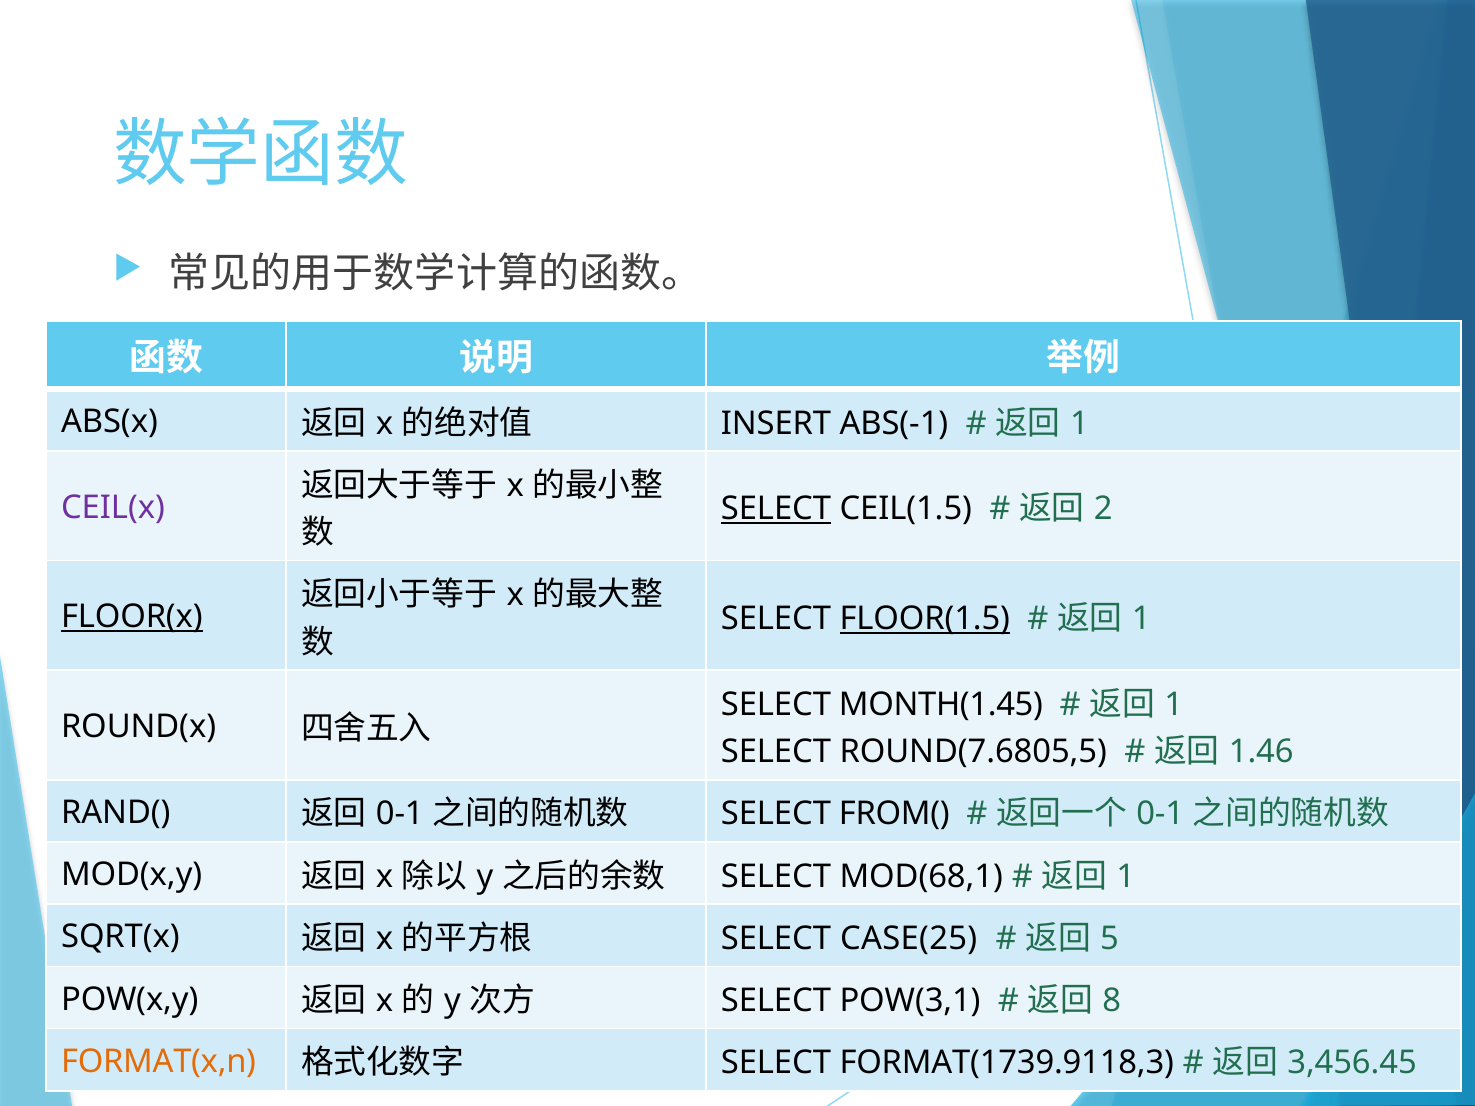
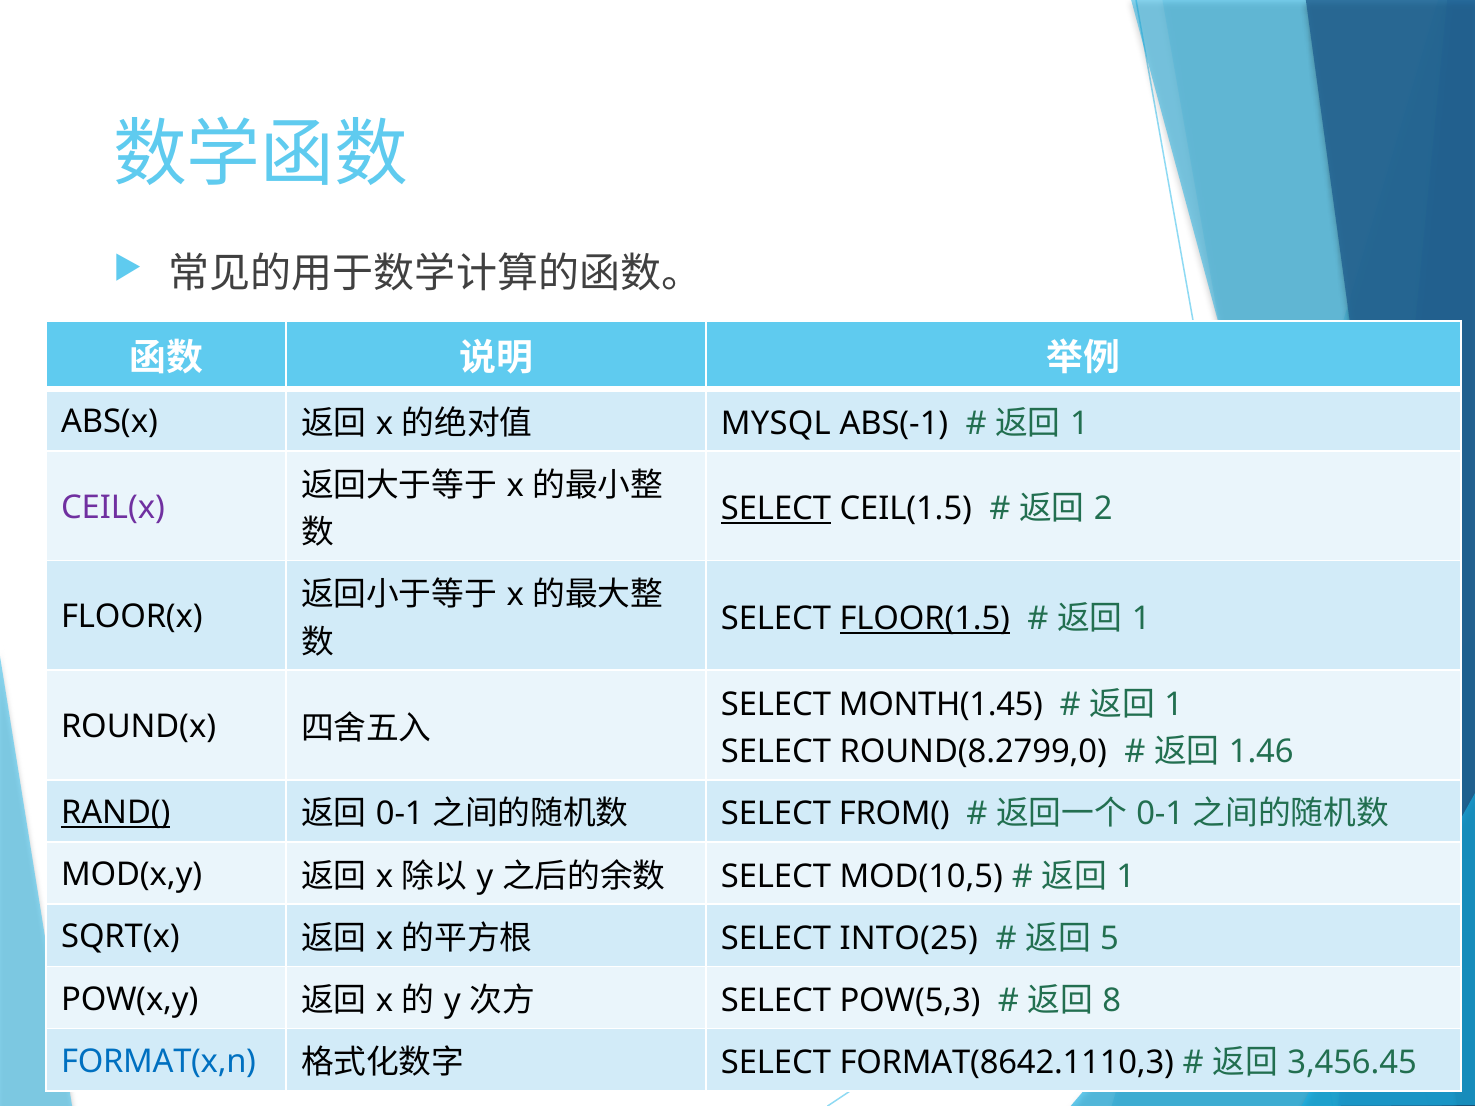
INSERT: INSERT -> MYSQL
FLOOR(x underline: present -> none
ROUND(7.6805,5: ROUND(7.6805,5 -> ROUND(8.2799,0
RAND( underline: none -> present
MOD(68,1: MOD(68,1 -> MOD(10,5
CASE(25: CASE(25 -> INTO(25
POW(3,1: POW(3,1 -> POW(5,3
FORMAT(x,n colour: orange -> blue
FORMAT(1739.9118,3: FORMAT(1739.9118,3 -> FORMAT(8642.1110,3
